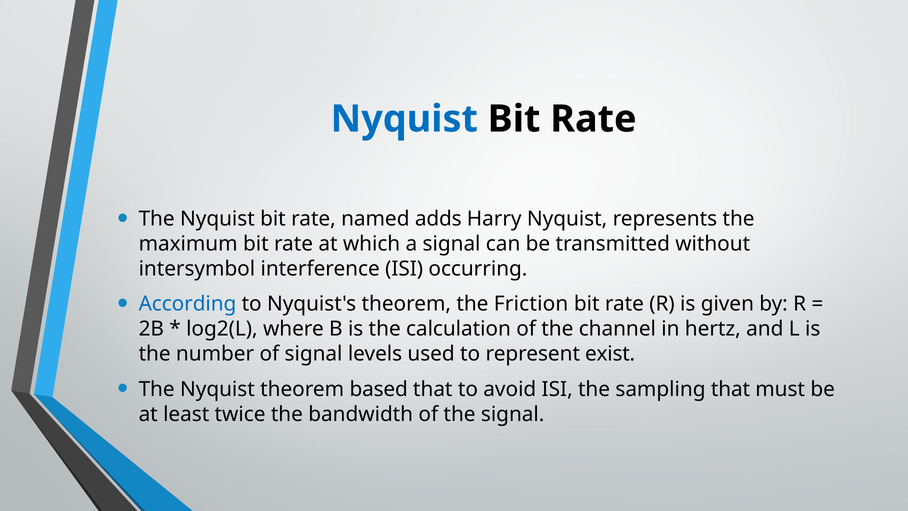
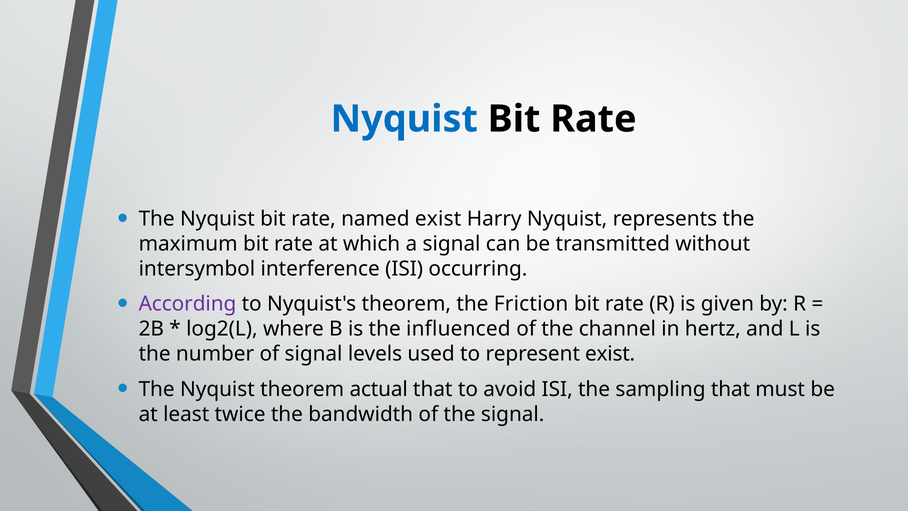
named adds: adds -> exist
According colour: blue -> purple
calculation: calculation -> influenced
based: based -> actual
